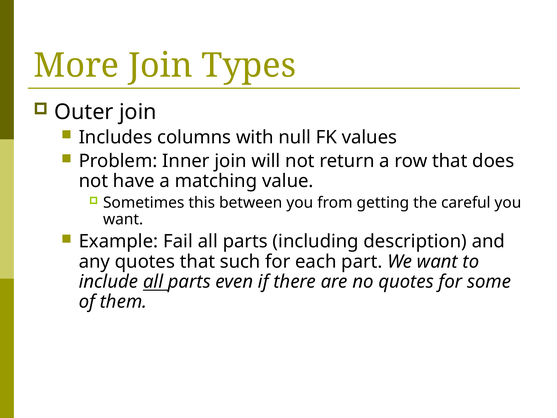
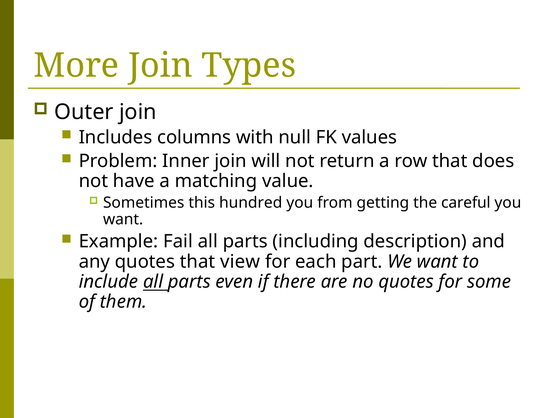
between: between -> hundred
such: such -> view
